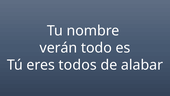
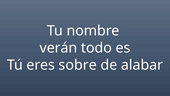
todos: todos -> sobre
